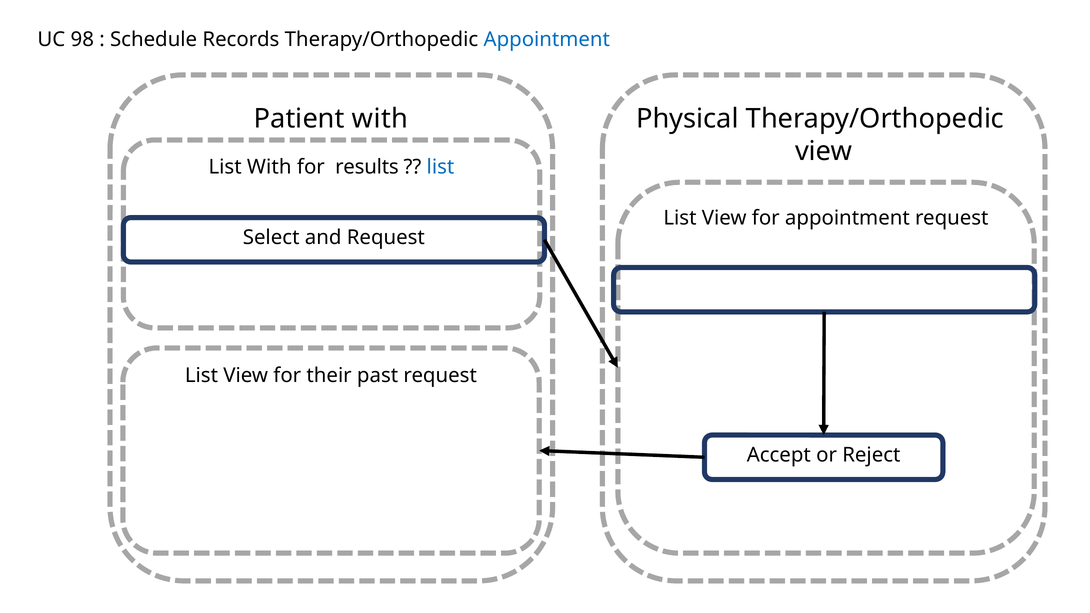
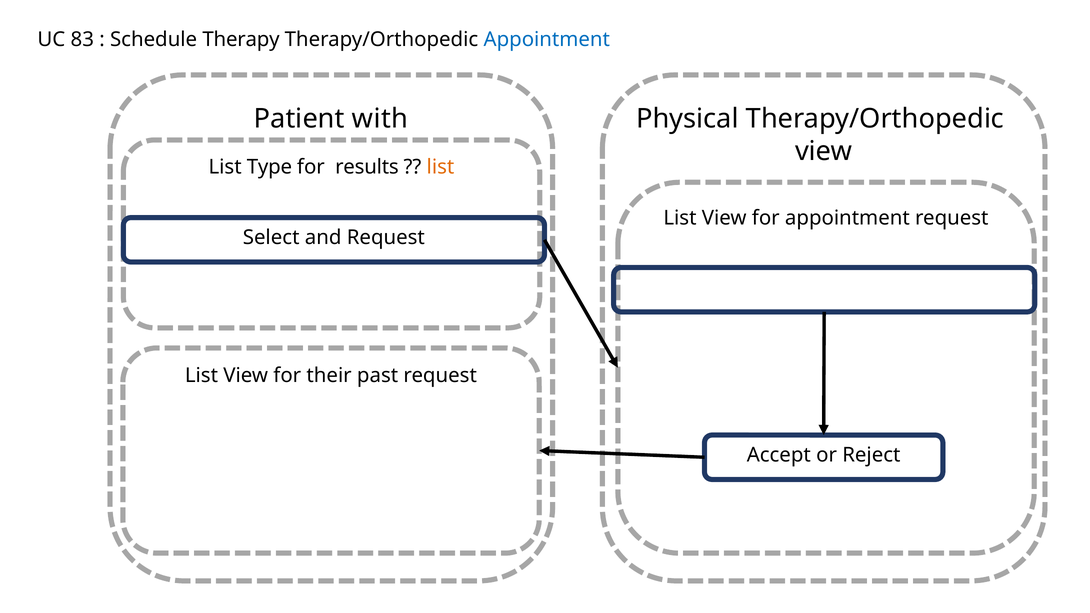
98: 98 -> 83
Records: Records -> Therapy
List With: With -> Type
list at (440, 167) colour: blue -> orange
